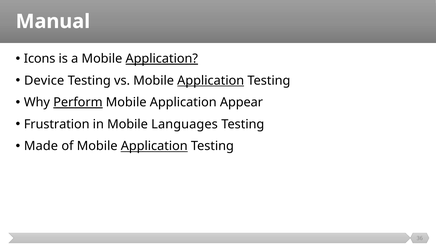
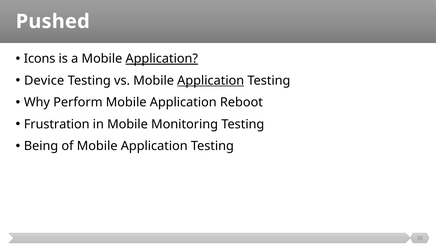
Manual: Manual -> Pushed
Perform underline: present -> none
Appear: Appear -> Reboot
Languages: Languages -> Monitoring
Made: Made -> Being
Application at (154, 146) underline: present -> none
